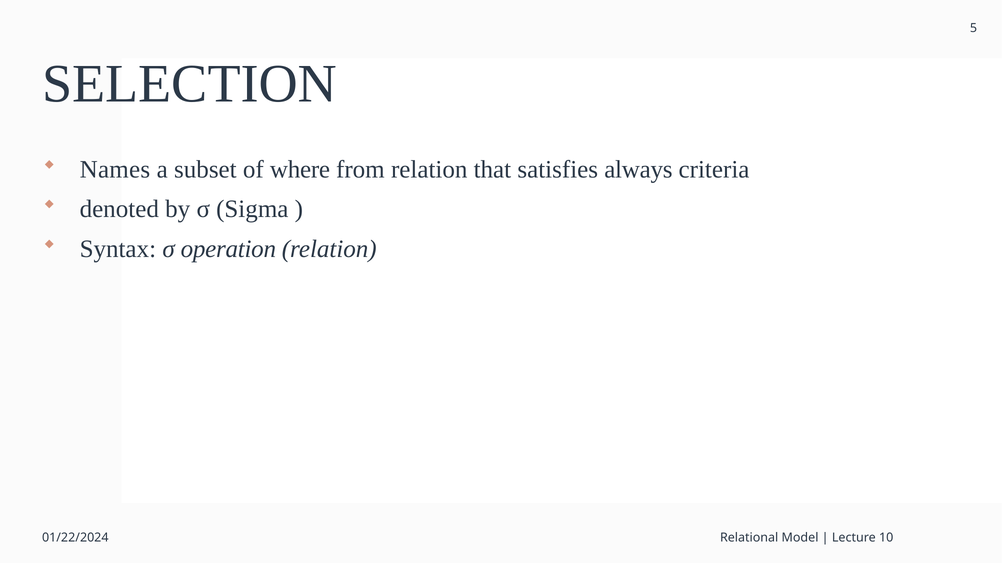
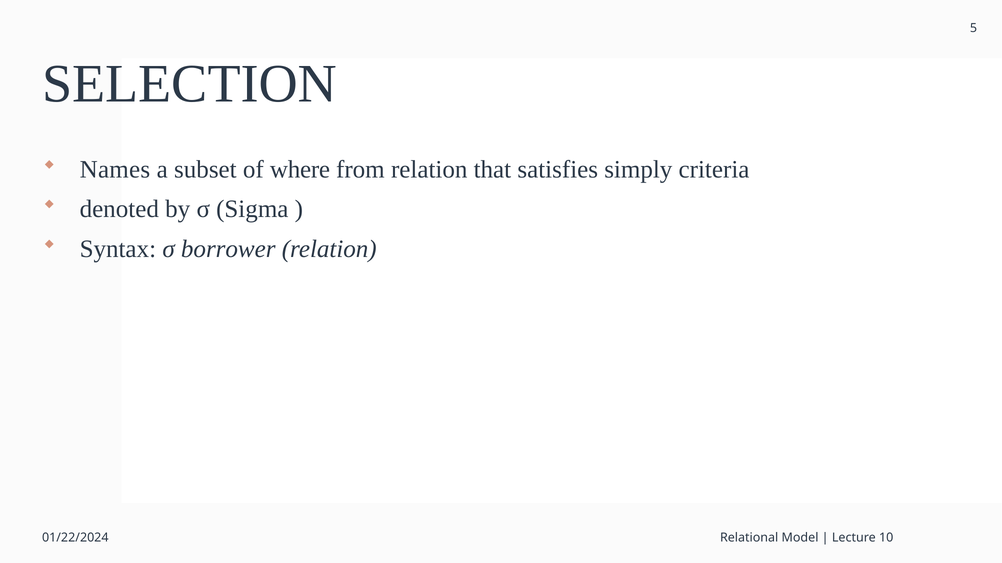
always: always -> simply
operation: operation -> borrower
